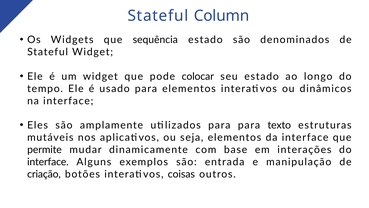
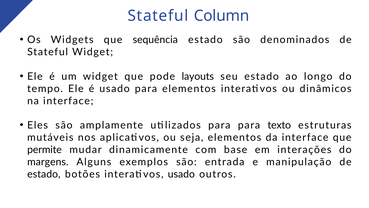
colocar: colocar -> layouts
interface at (48, 162): interface -> margens
criação at (44, 174): criação -> estado
interativos coisas: coisas -> usado
